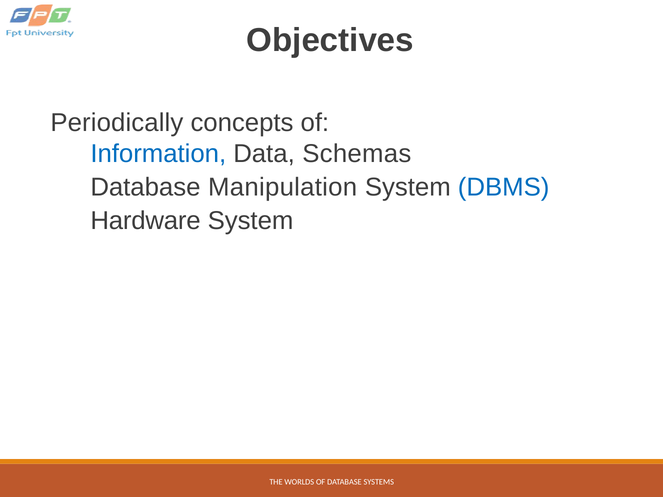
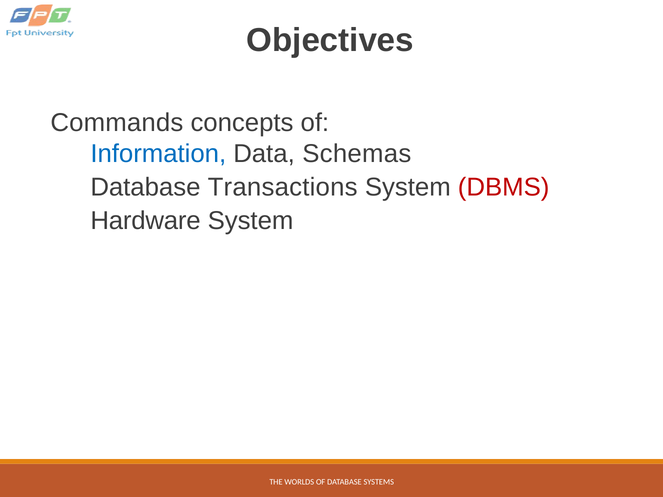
Periodically: Periodically -> Commands
Manipulation: Manipulation -> Transactions
DBMS colour: blue -> red
